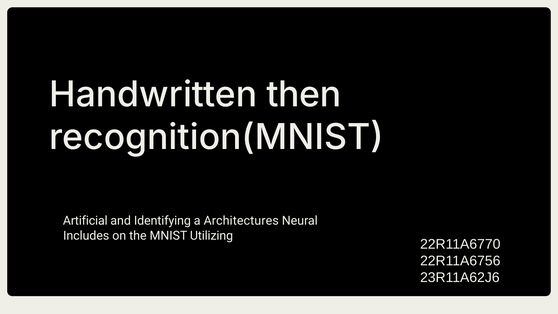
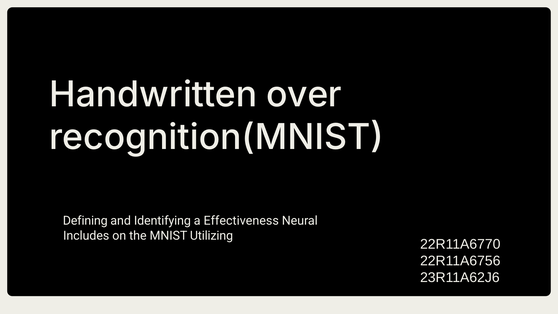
then: then -> over
Artificial: Artificial -> Defining
Architectures: Architectures -> Effectiveness
